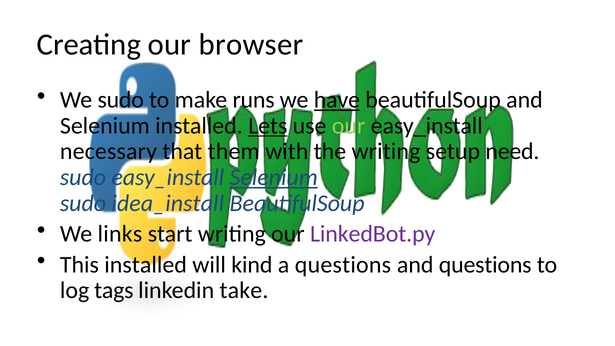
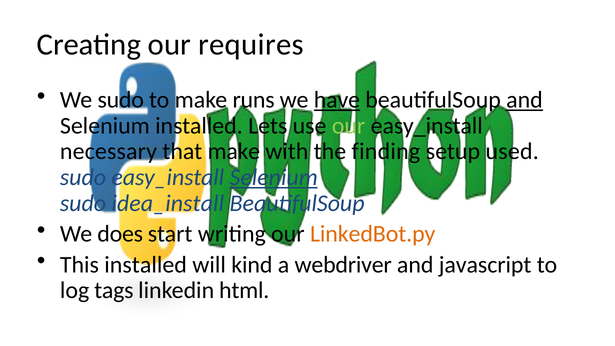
browser: browser -> requires
and at (525, 100) underline: none -> present
Lets underline: present -> none
that them: them -> make
the writing: writing -> finding
need: need -> used
links: links -> does
LinkedBot.py colour: purple -> orange
a questions: questions -> webdriver
and questions: questions -> javascript
take: take -> html
